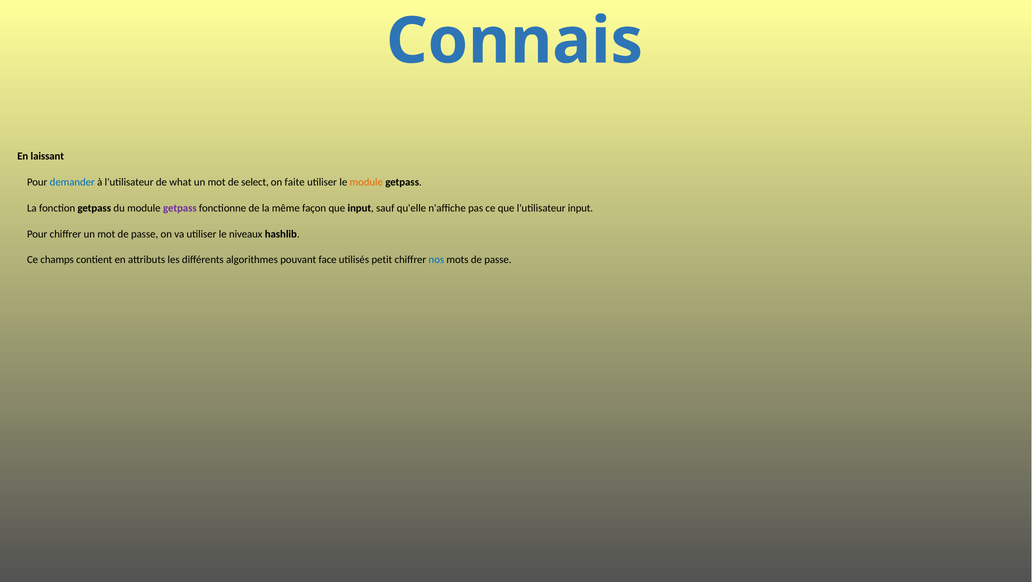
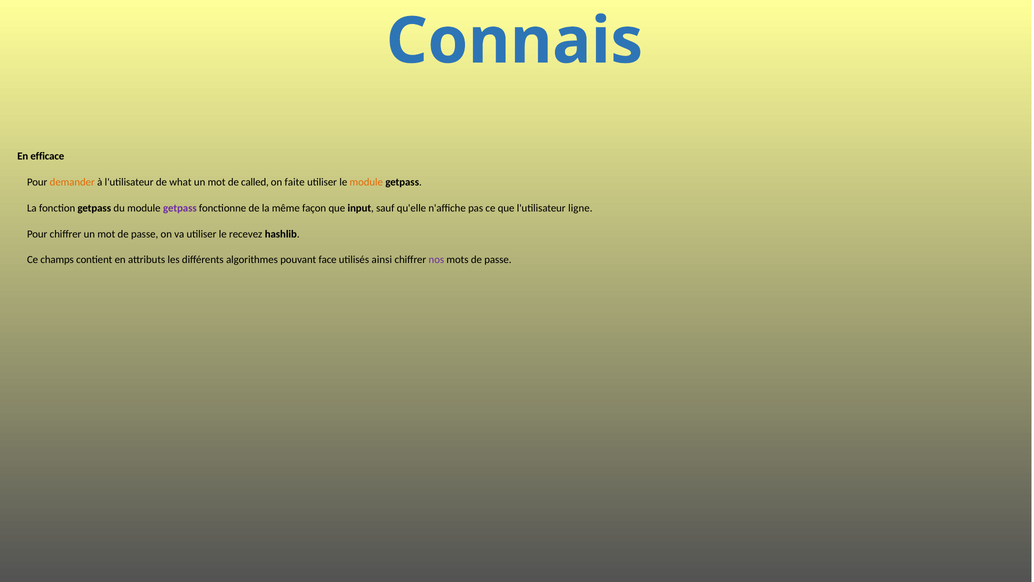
laissant: laissant -> efficace
demander colour: blue -> orange
select: select -> called
l'utilisateur input: input -> ligne
niveaux: niveaux -> recevez
petit: petit -> ainsi
nos colour: blue -> purple
